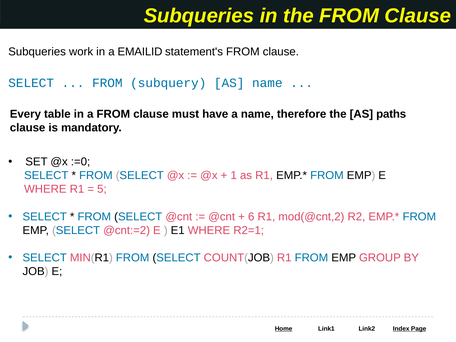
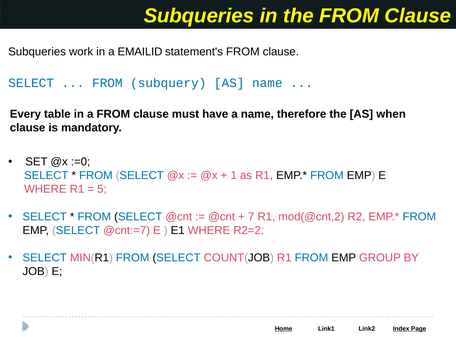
paths: paths -> when
6: 6 -> 7
@cnt:=2: @cnt:=2 -> @cnt:=7
R2=1: R2=1 -> R2=2
